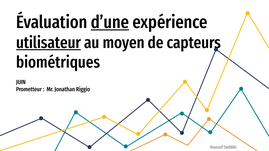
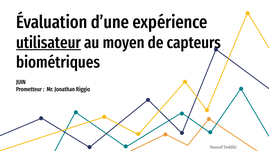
d’une underline: present -> none
